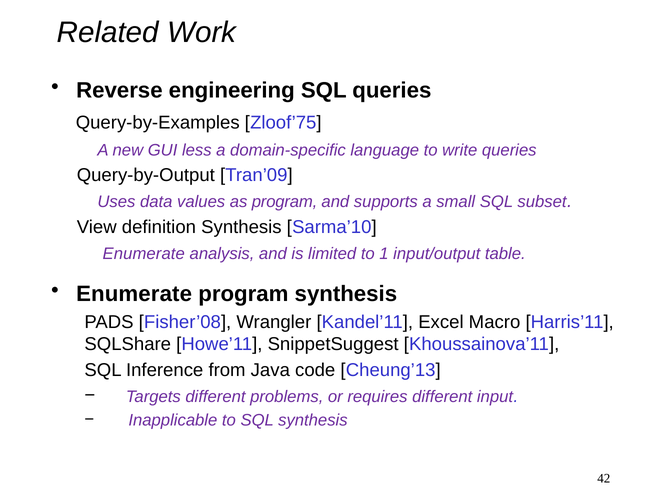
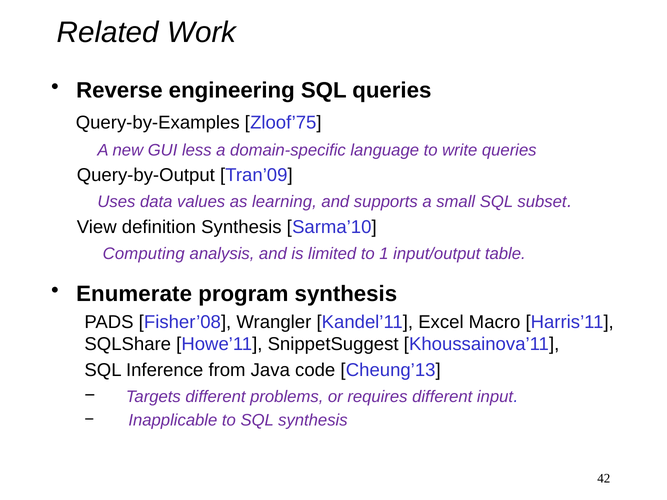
as program: program -> learning
Enumerate at (144, 254): Enumerate -> Computing
